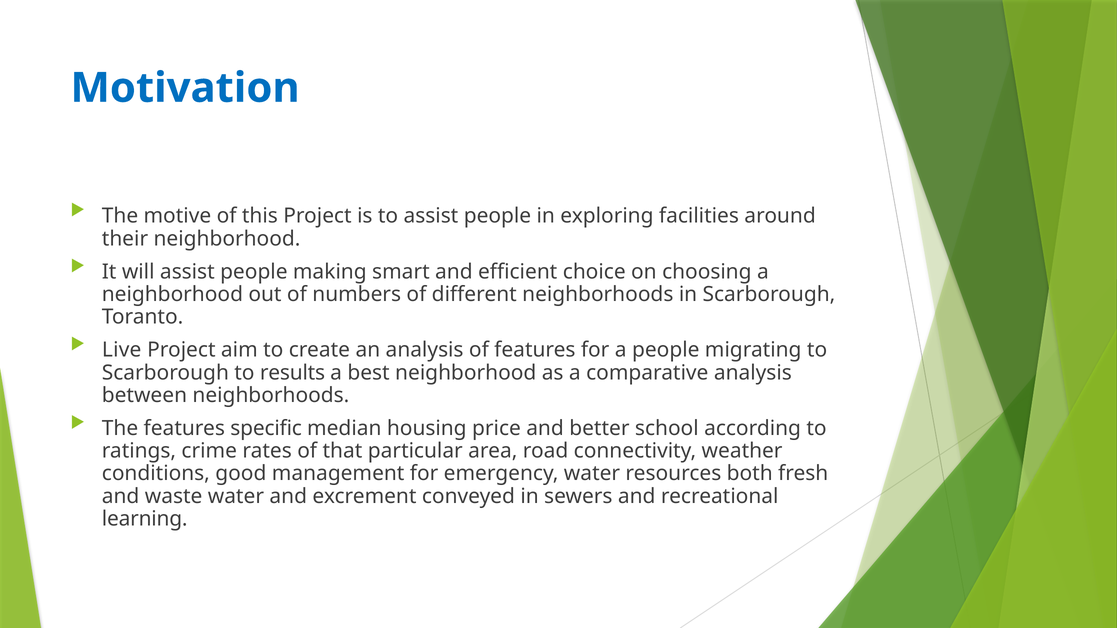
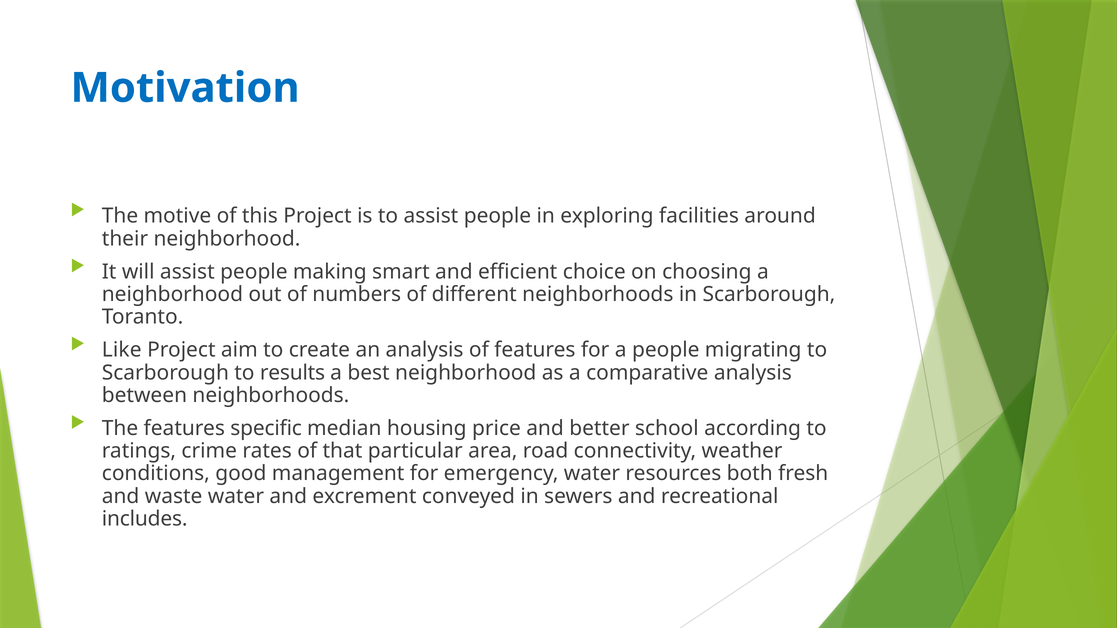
Live: Live -> Like
learning: learning -> includes
